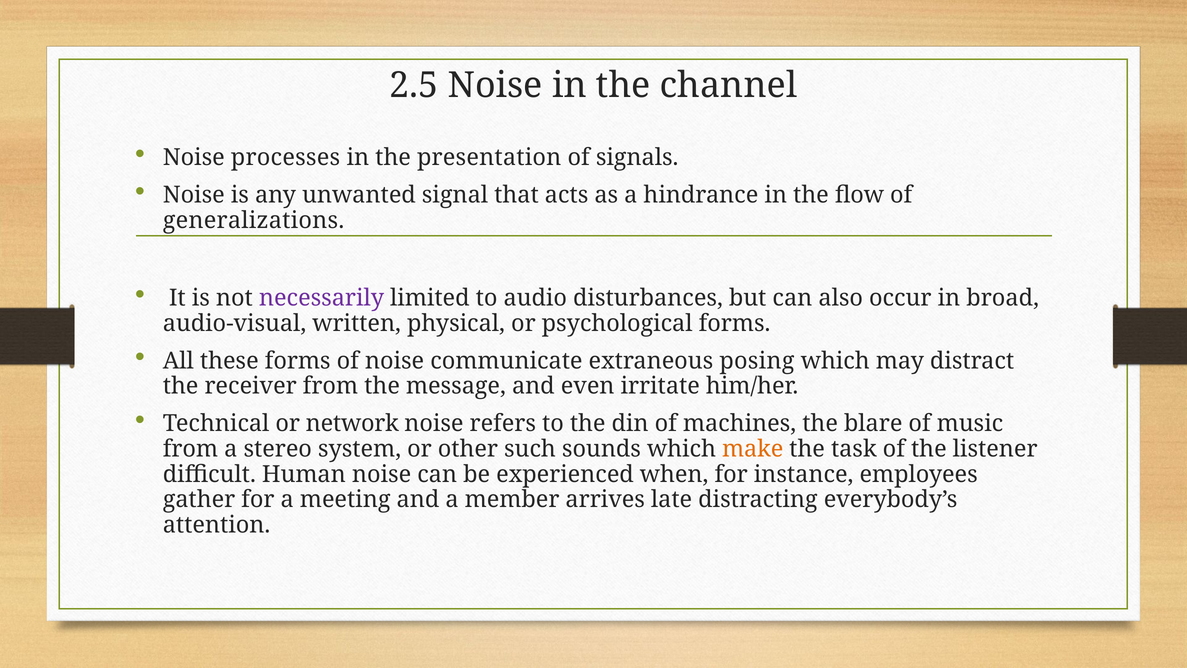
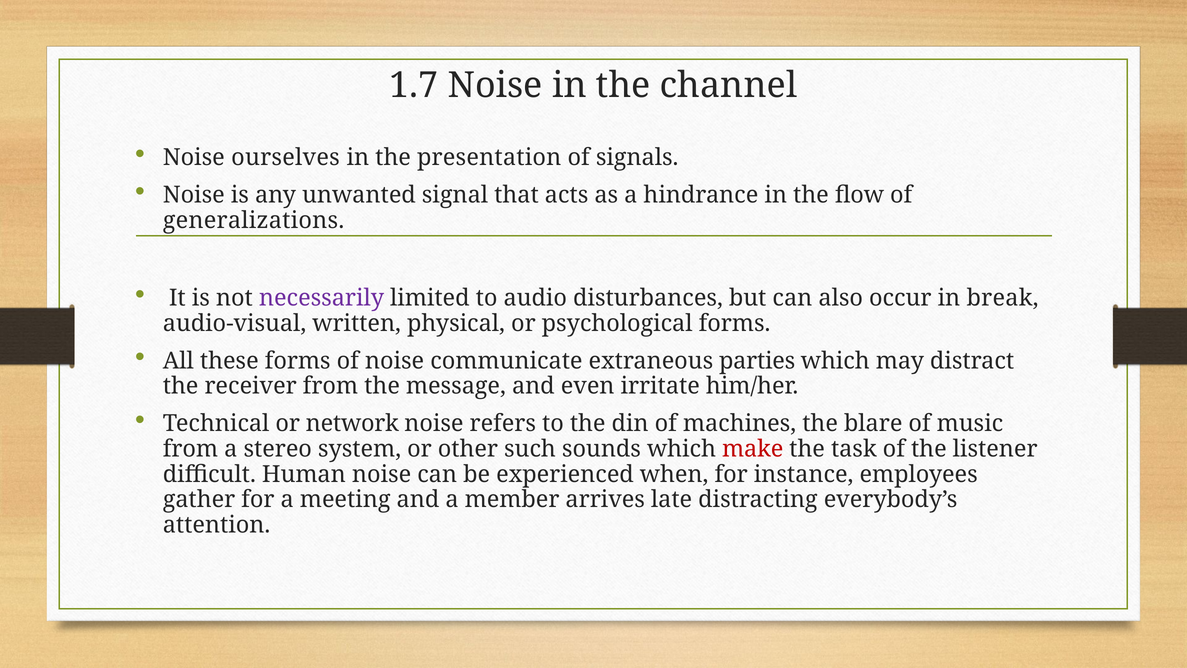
2.5: 2.5 -> 1.7
processes: processes -> ourselves
broad: broad -> break
posing: posing -> parties
make colour: orange -> red
